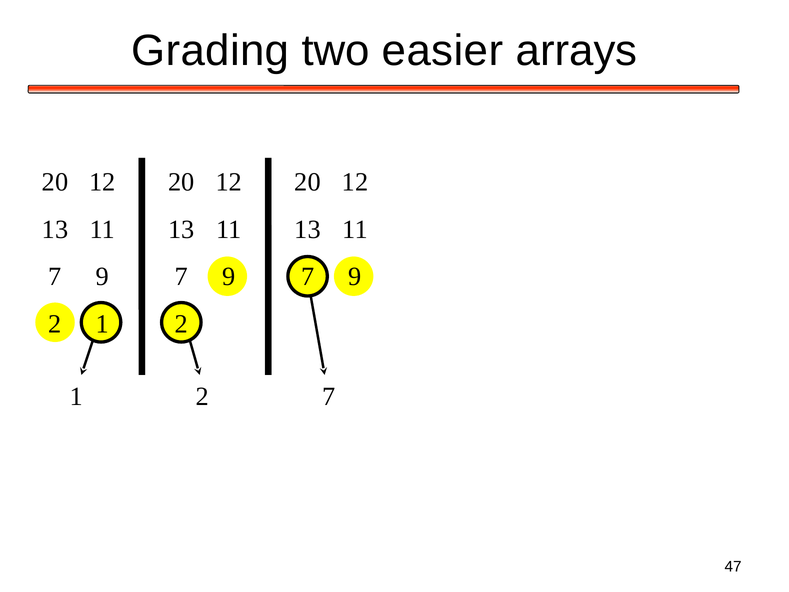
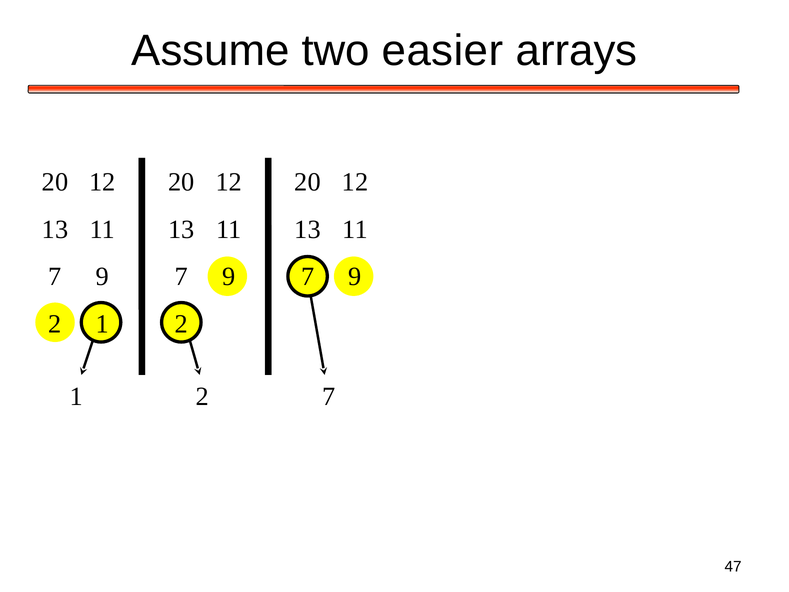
Grading: Grading -> Assume
